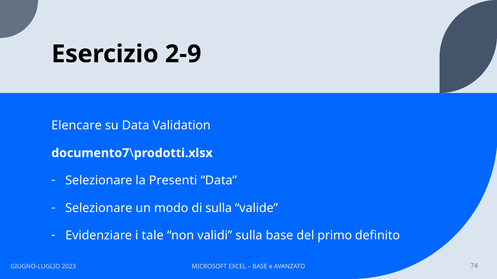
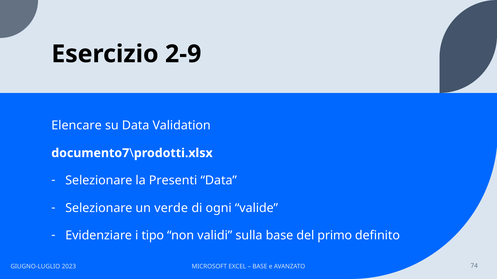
modo: modo -> verde
di sulla: sulla -> ogni
tale: tale -> tipo
